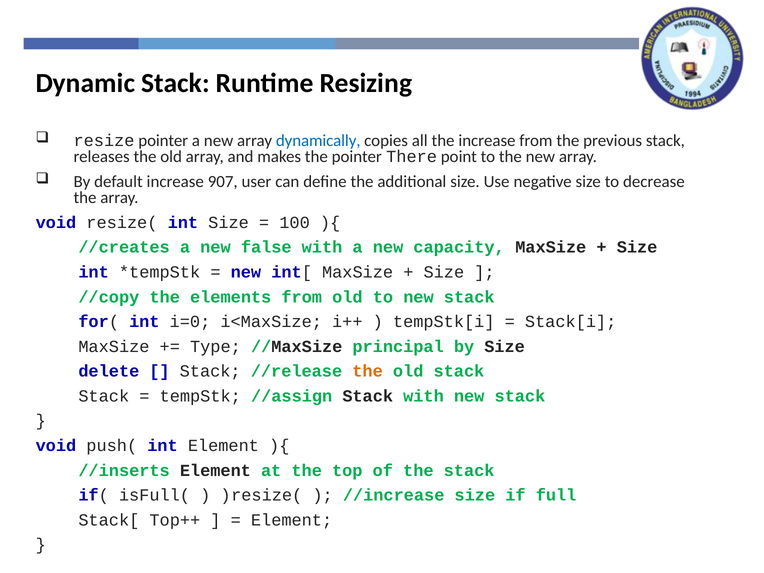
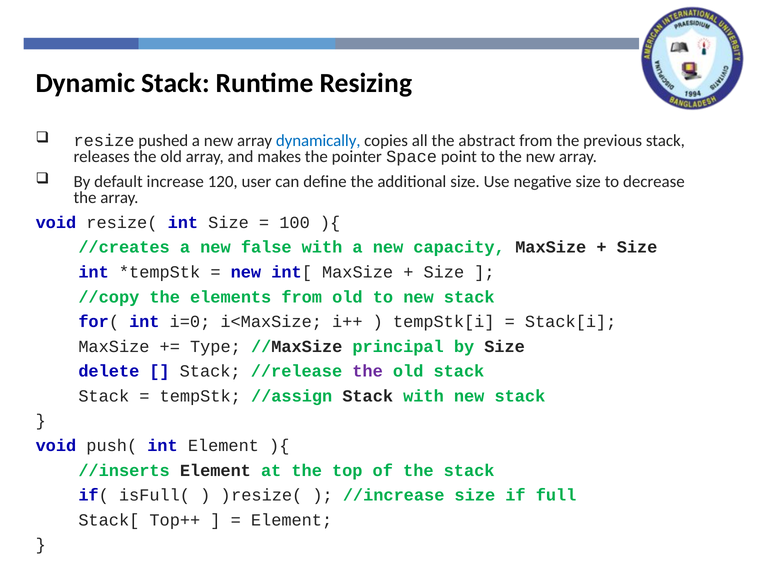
resize pointer: pointer -> pushed
the increase: increase -> abstract
There: There -> Space
907: 907 -> 120
the at (368, 371) colour: orange -> purple
